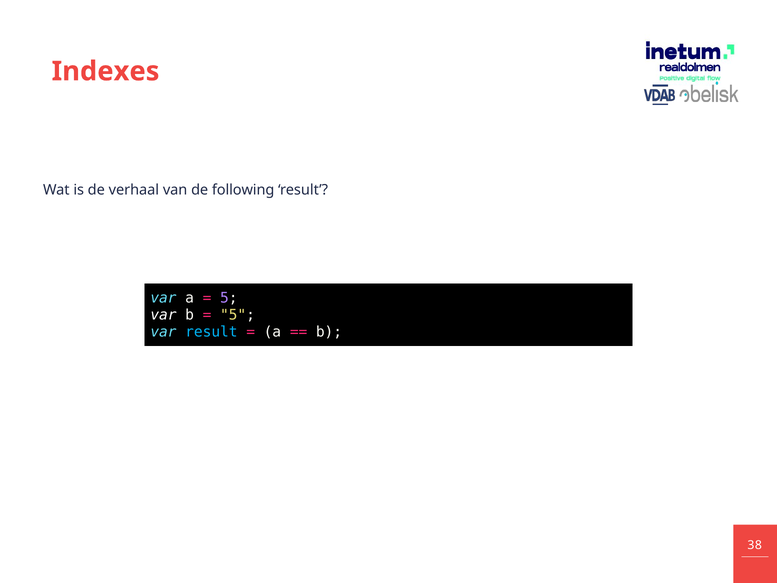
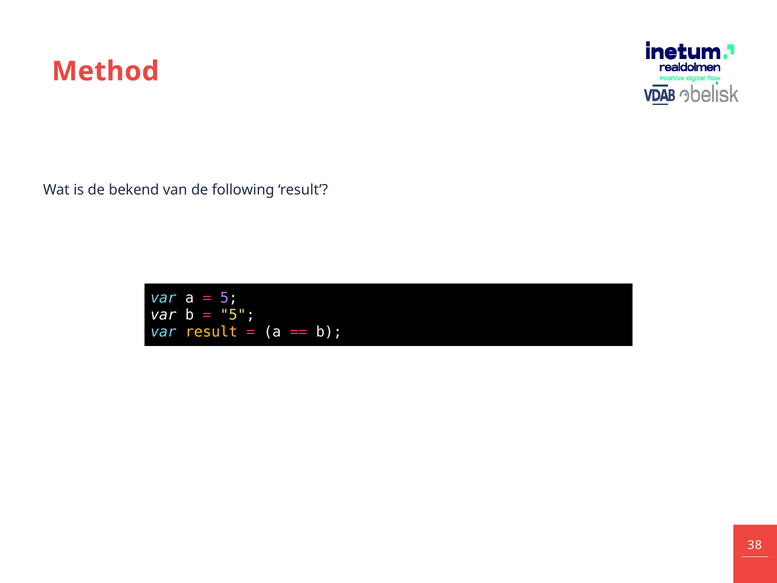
Indexes: Indexes -> Method
verhaal: verhaal -> bekend
result at (211, 332) colour: light blue -> yellow
